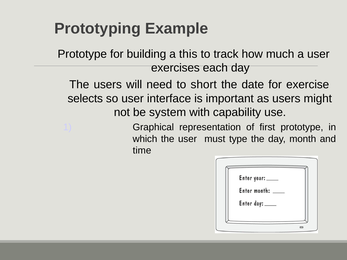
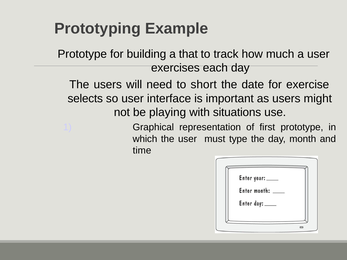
this: this -> that
system: system -> playing
capability: capability -> situations
